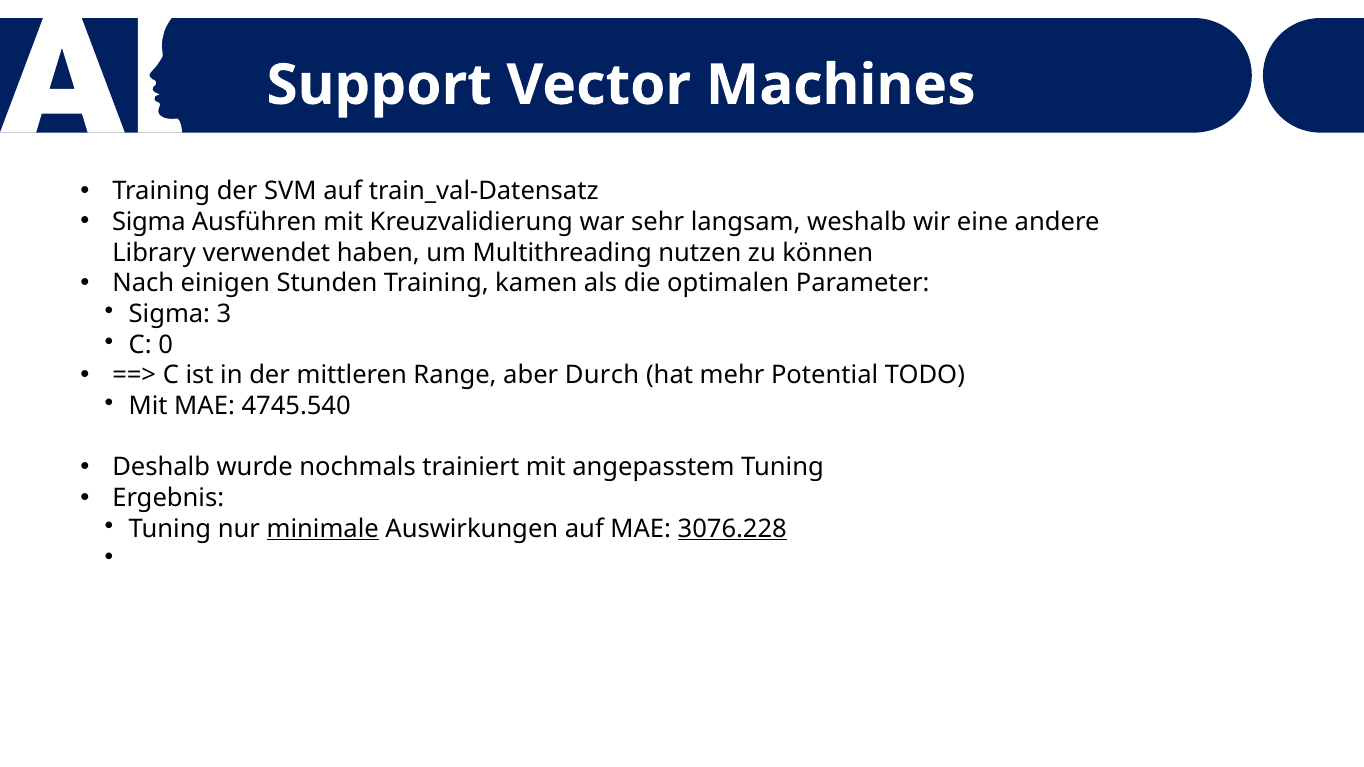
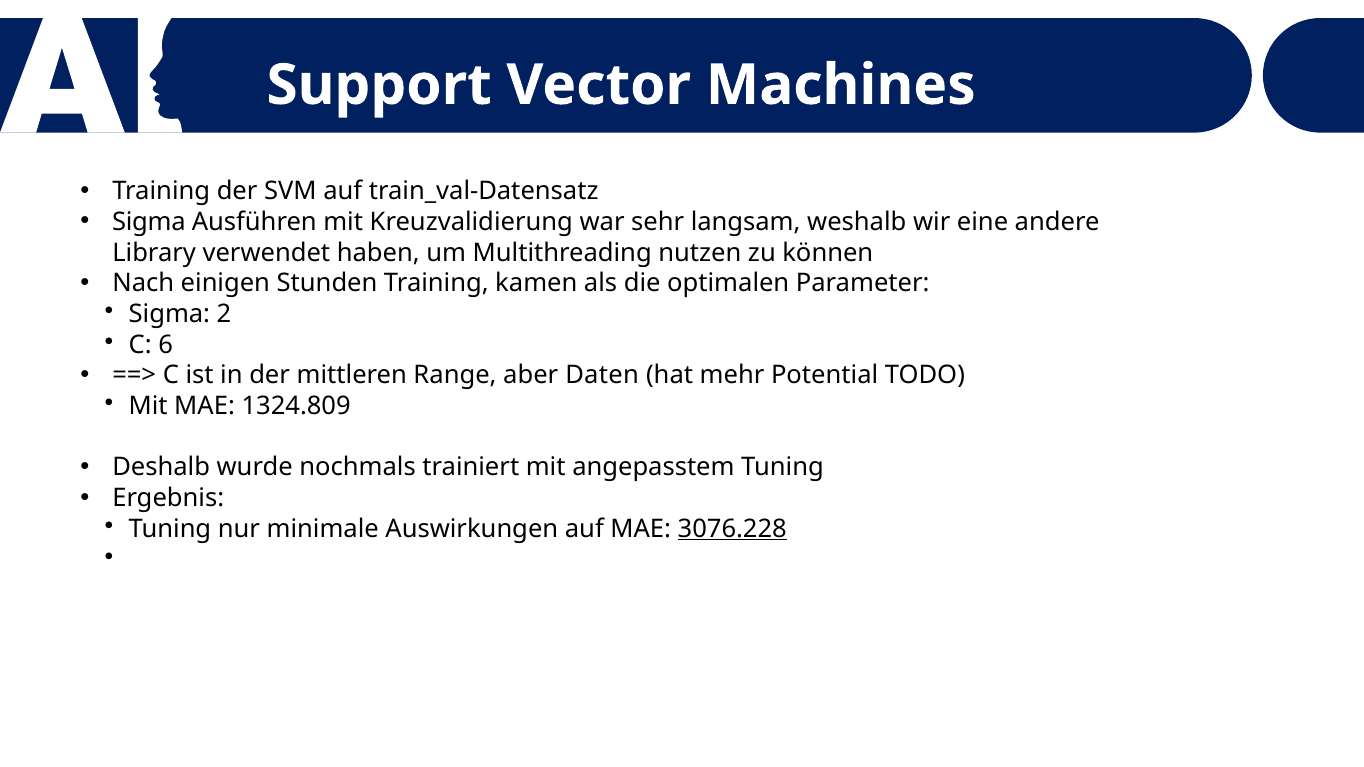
3: 3 -> 2
0: 0 -> 6
Durch: Durch -> Daten
4745.540: 4745.540 -> 1324.809
minimale underline: present -> none
